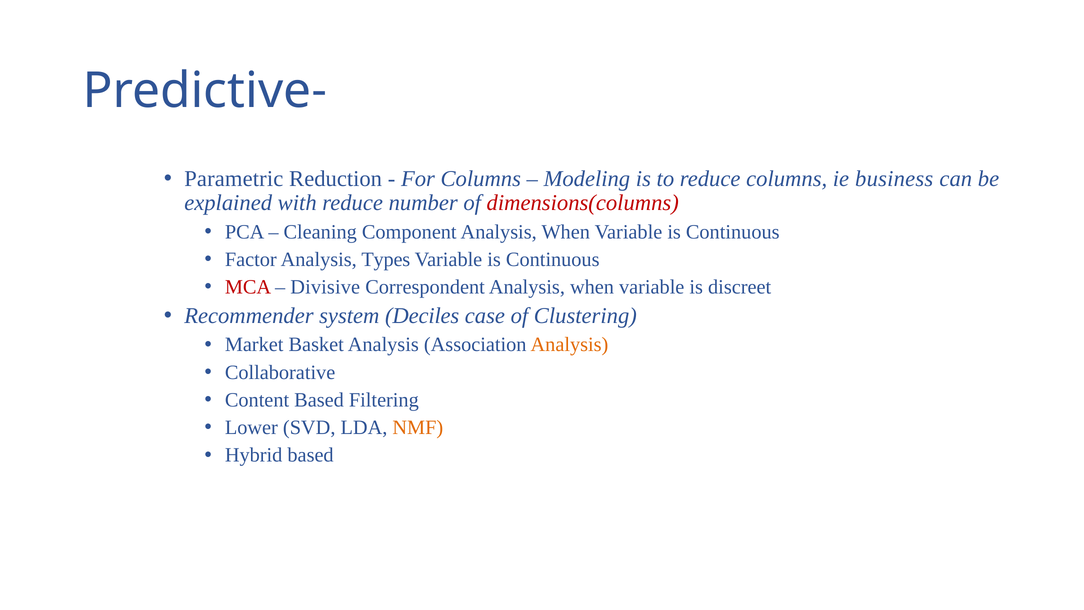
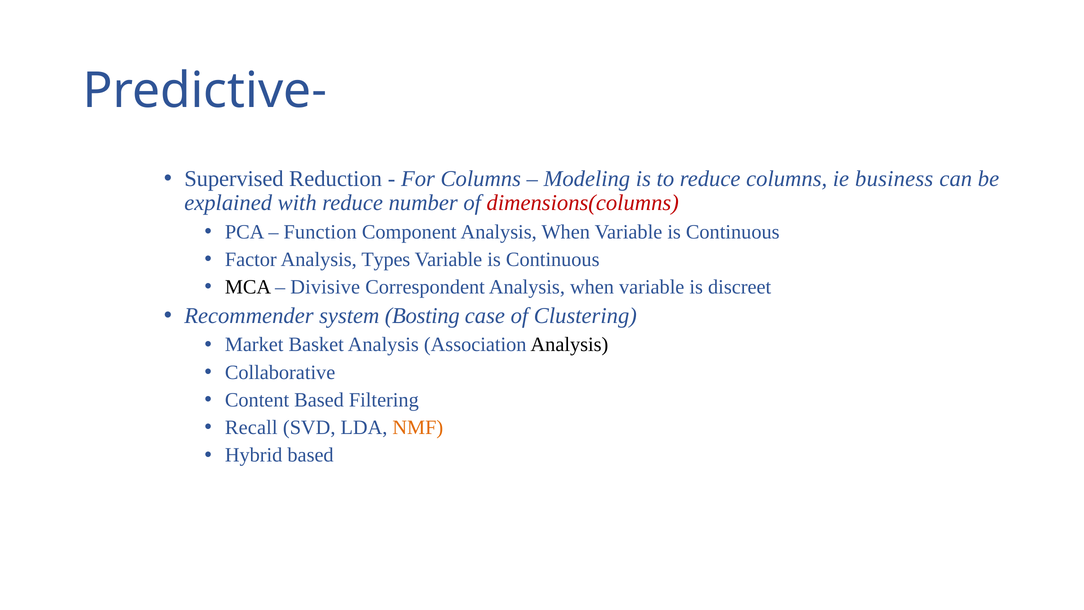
Parametric: Parametric -> Supervised
Cleaning: Cleaning -> Function
MCA colour: red -> black
Deciles: Deciles -> Bosting
Analysis at (569, 345) colour: orange -> black
Lower: Lower -> Recall
